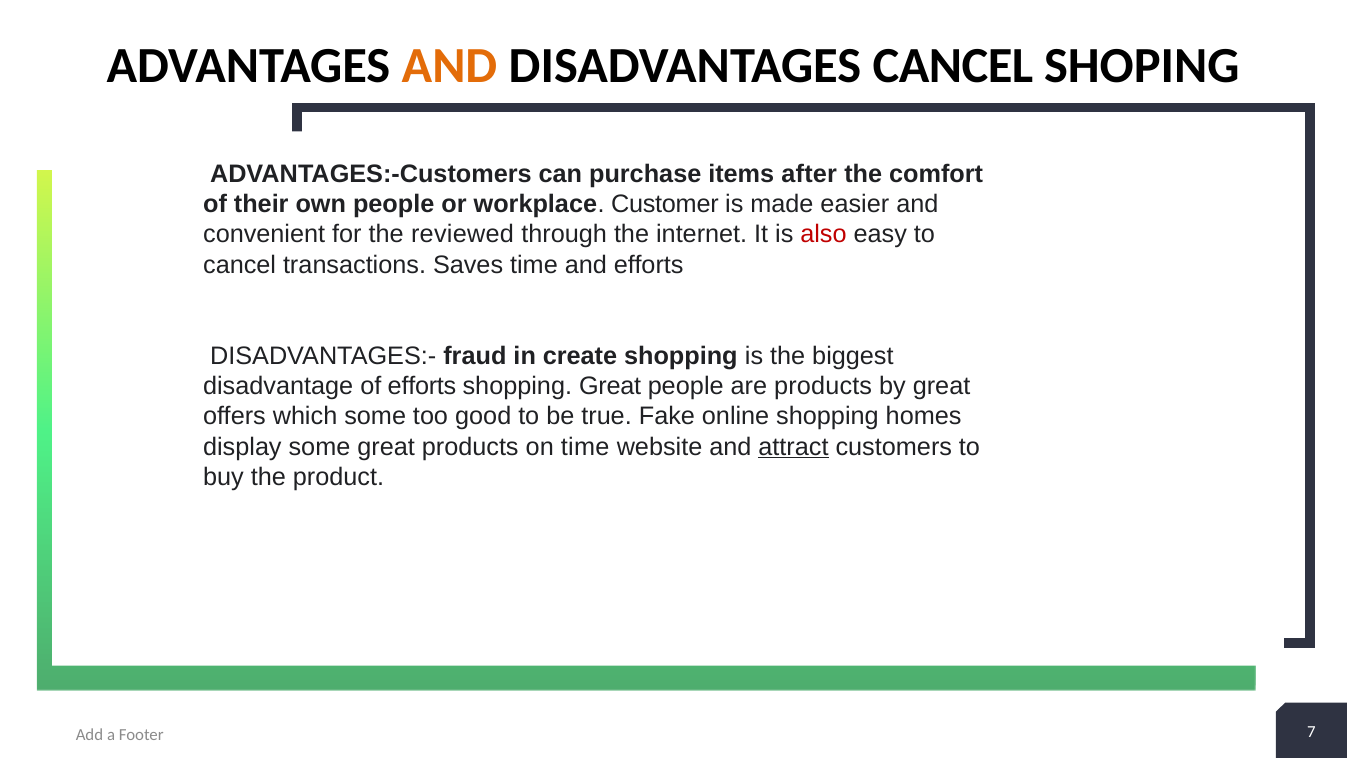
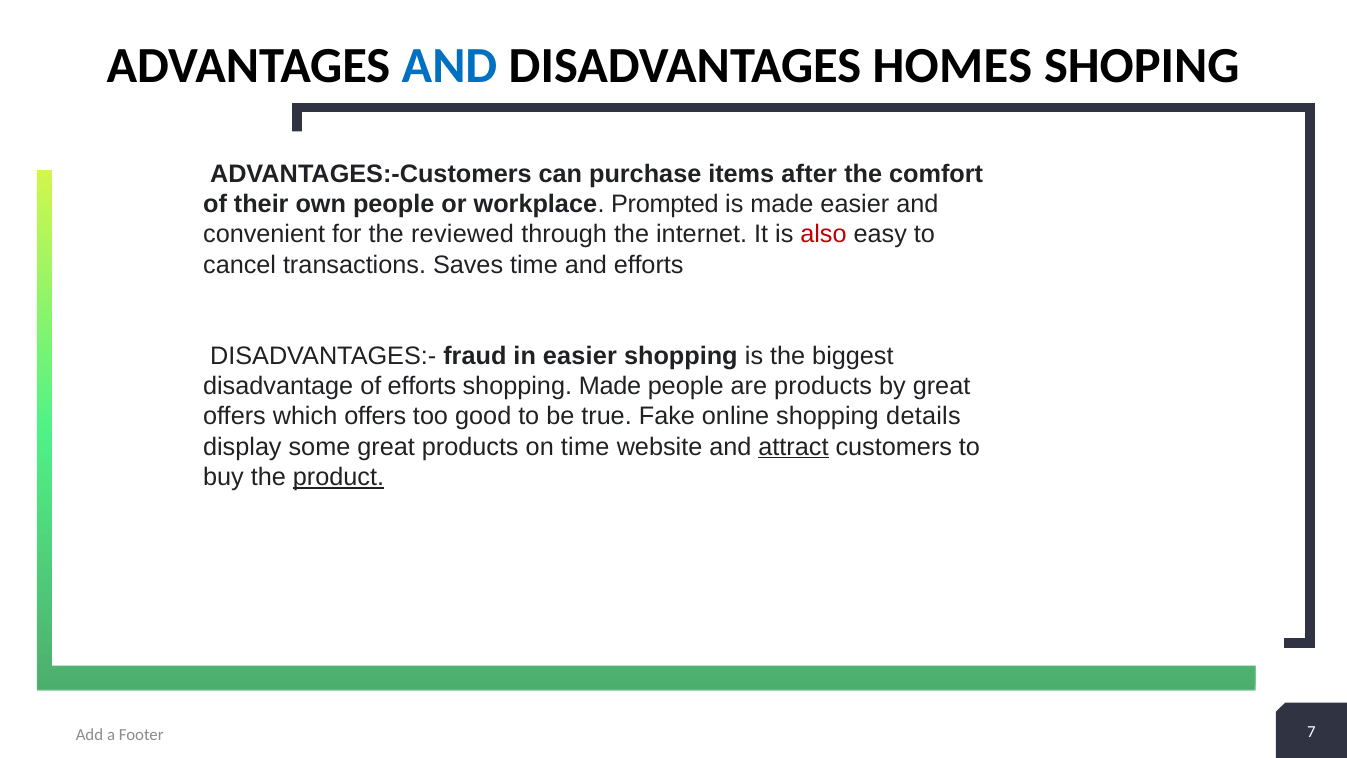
AND at (450, 65) colour: orange -> blue
DISADVANTAGES CANCEL: CANCEL -> HOMES
Customer: Customer -> Prompted
in create: create -> easier
shopping Great: Great -> Made
which some: some -> offers
homes: homes -> details
product underline: none -> present
